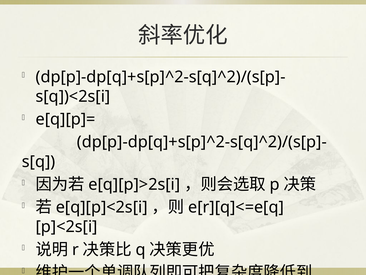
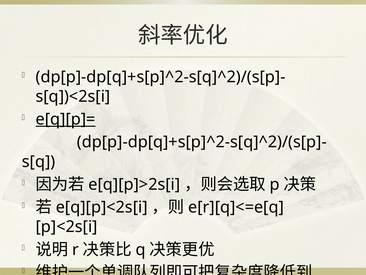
e[q][p]= underline: none -> present
